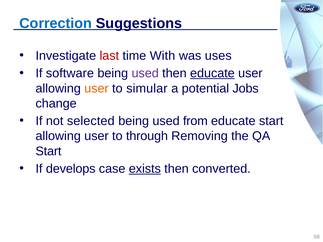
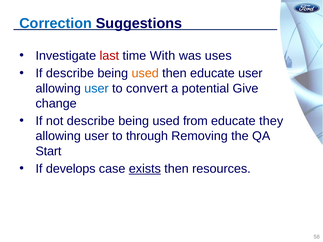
If software: software -> describe
used at (145, 73) colour: purple -> orange
educate at (212, 73) underline: present -> none
user at (96, 88) colour: orange -> blue
simular: simular -> convert
Jobs: Jobs -> Give
not selected: selected -> describe
educate start: start -> they
converted: converted -> resources
